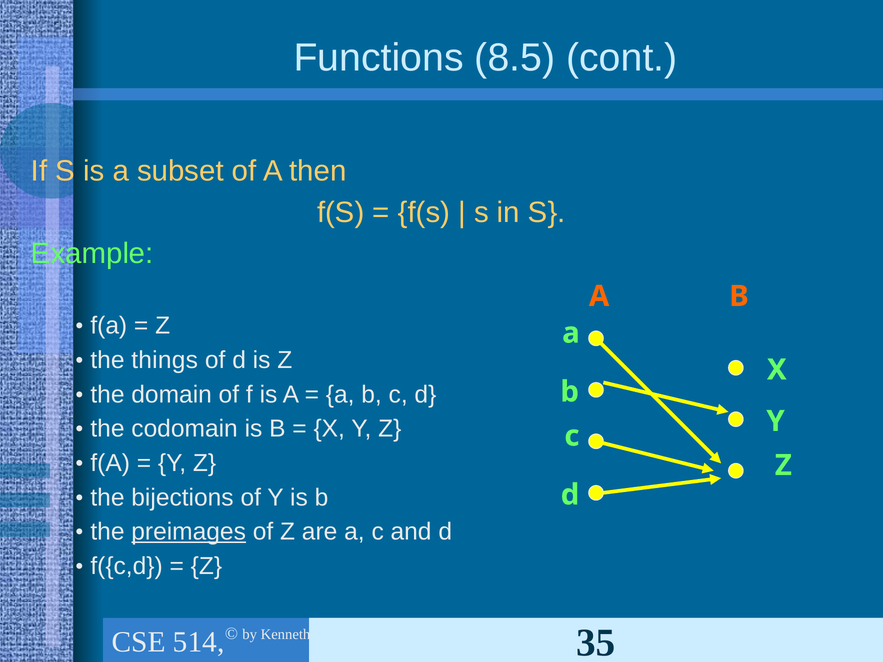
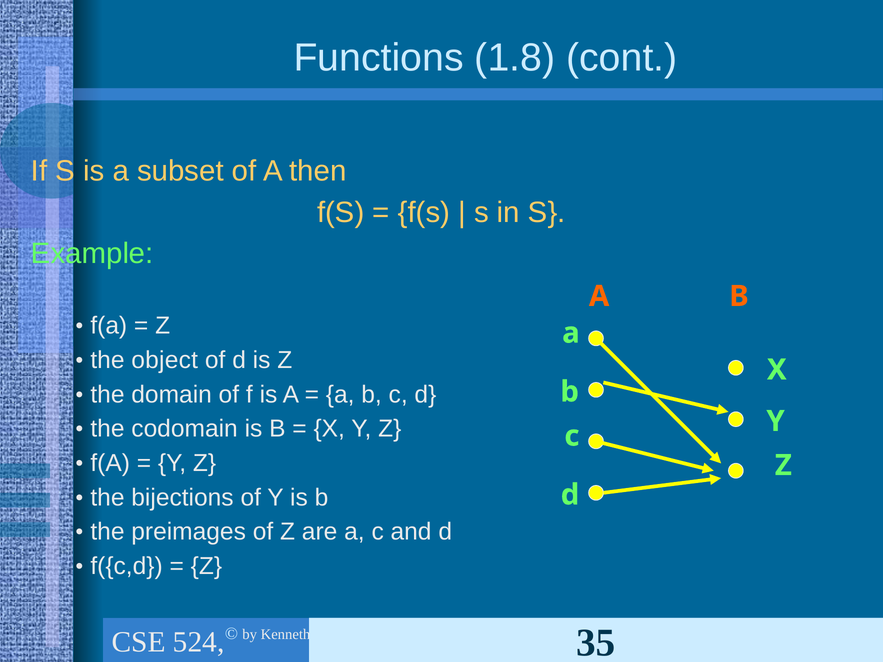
8.5: 8.5 -> 1.8
things: things -> object
preimages underline: present -> none
514: 514 -> 524
